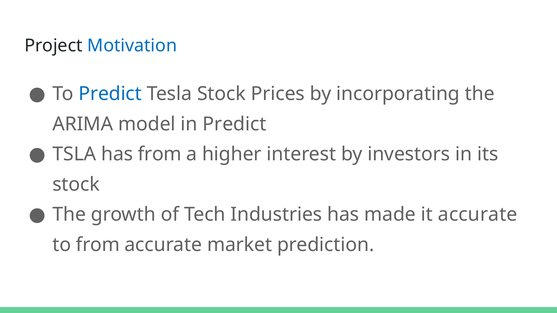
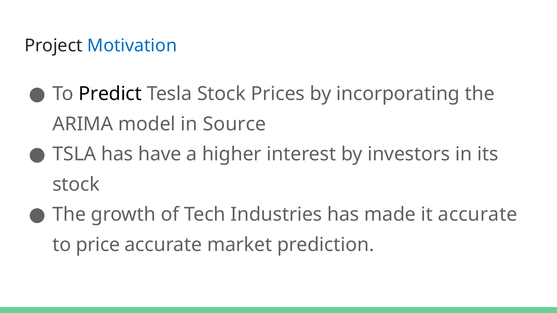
Predict at (110, 94) colour: blue -> black
in Predict: Predict -> Source
has from: from -> have
to from: from -> price
